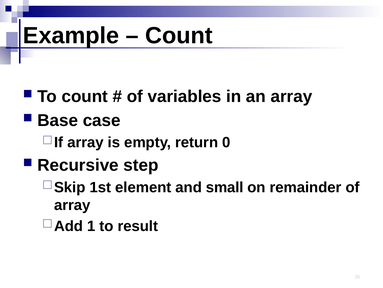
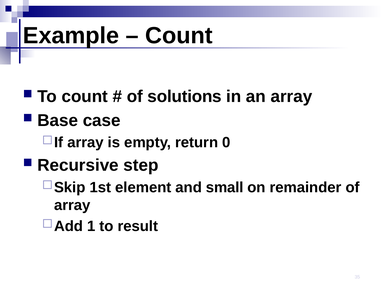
variables: variables -> solutions
